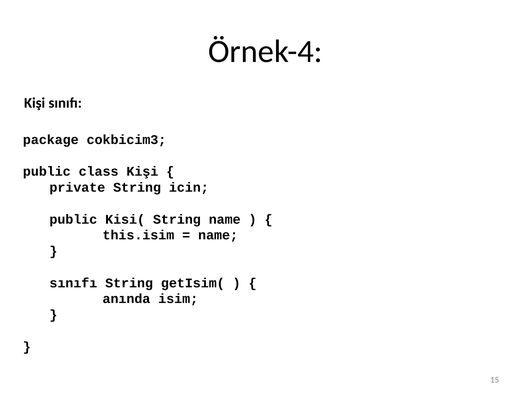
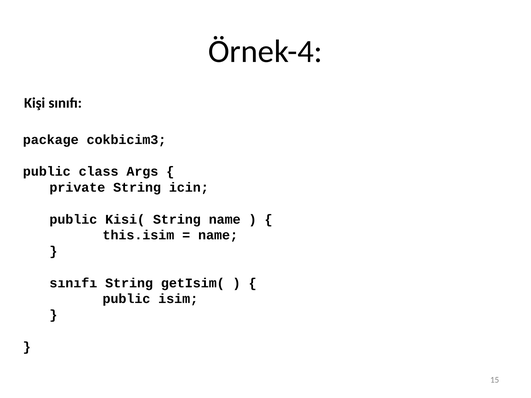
class Kişi: Kişi -> Args
anında at (126, 299): anında -> public
